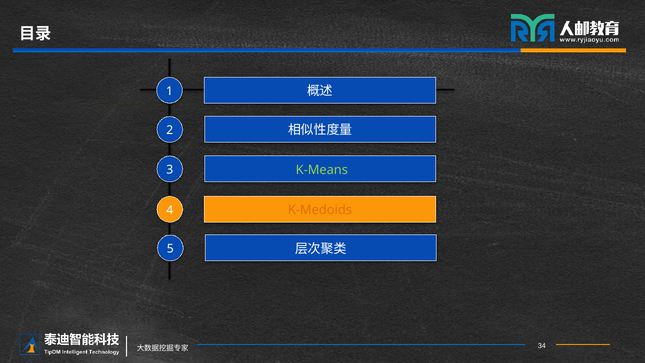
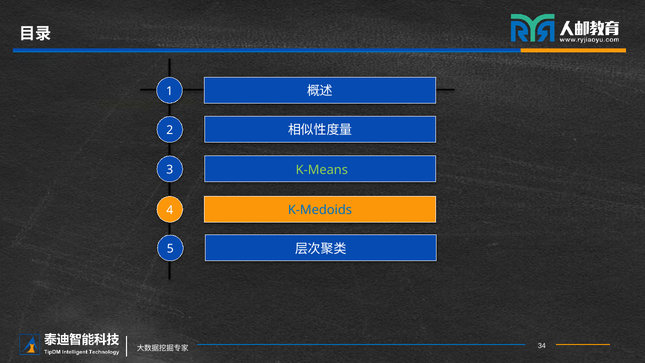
K-Medoids colour: orange -> blue
